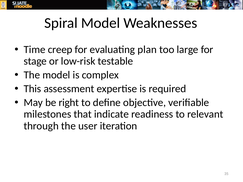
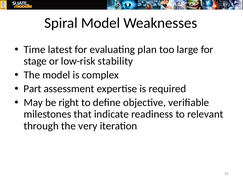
creep: creep -> latest
testable: testable -> stability
This: This -> Part
user: user -> very
